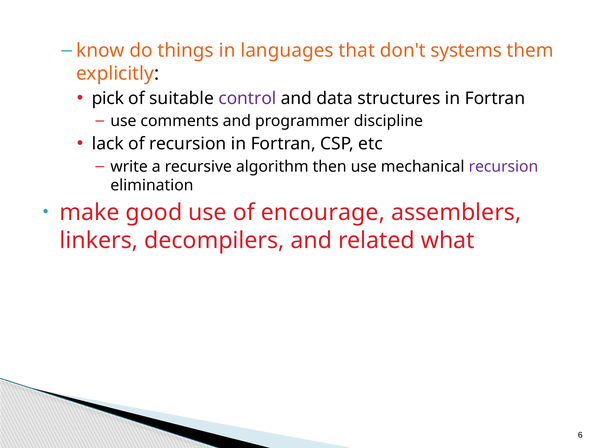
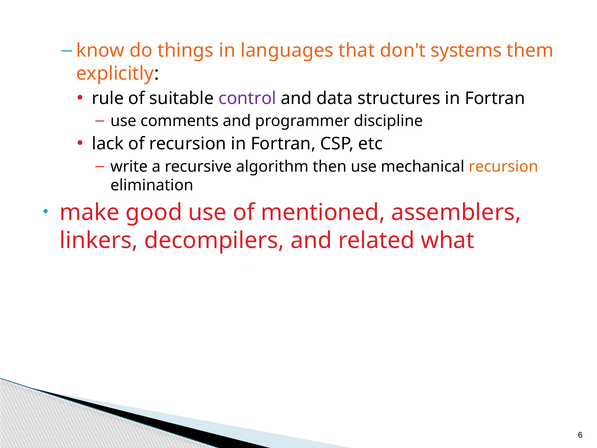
pick: pick -> rule
recursion at (503, 166) colour: purple -> orange
encourage: encourage -> mentioned
